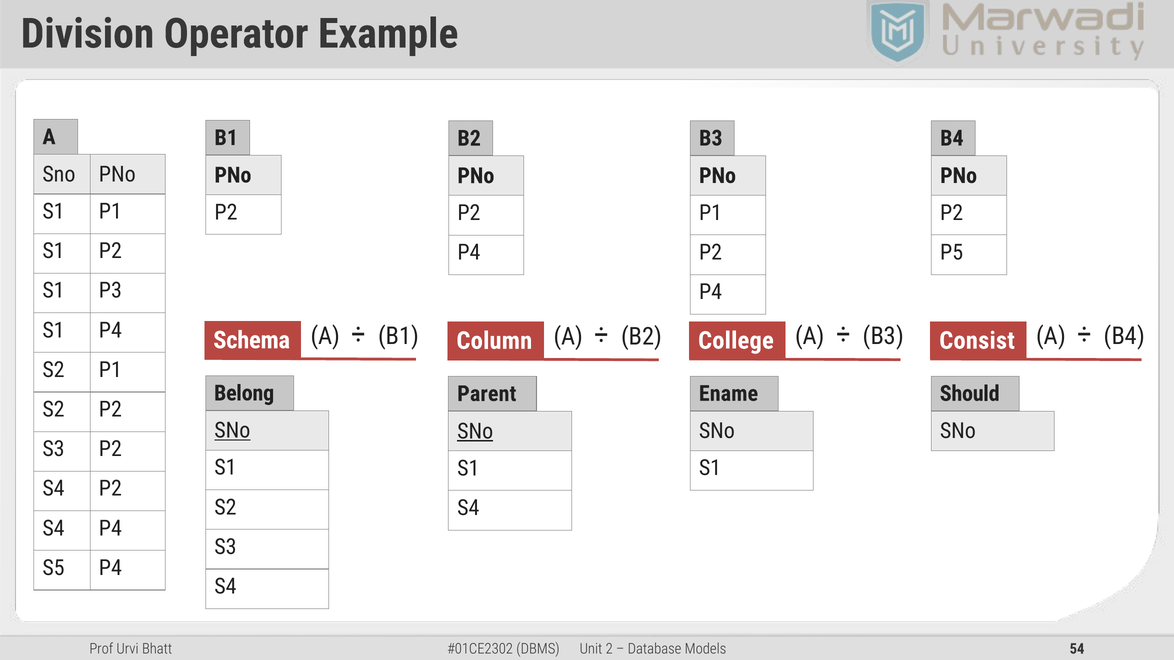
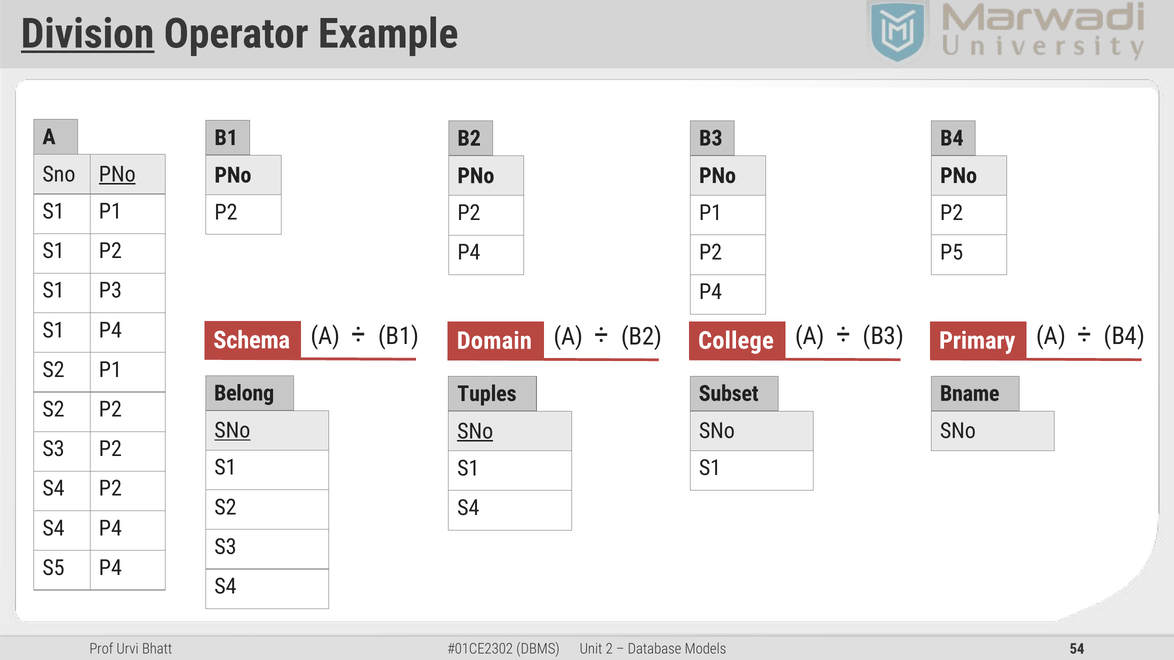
Division underline: none -> present
PNo at (117, 174) underline: none -> present
Consist: Consist -> Primary
Column: Column -> Domain
Ename: Ename -> Subset
Should: Should -> Bname
Parent: Parent -> Tuples
